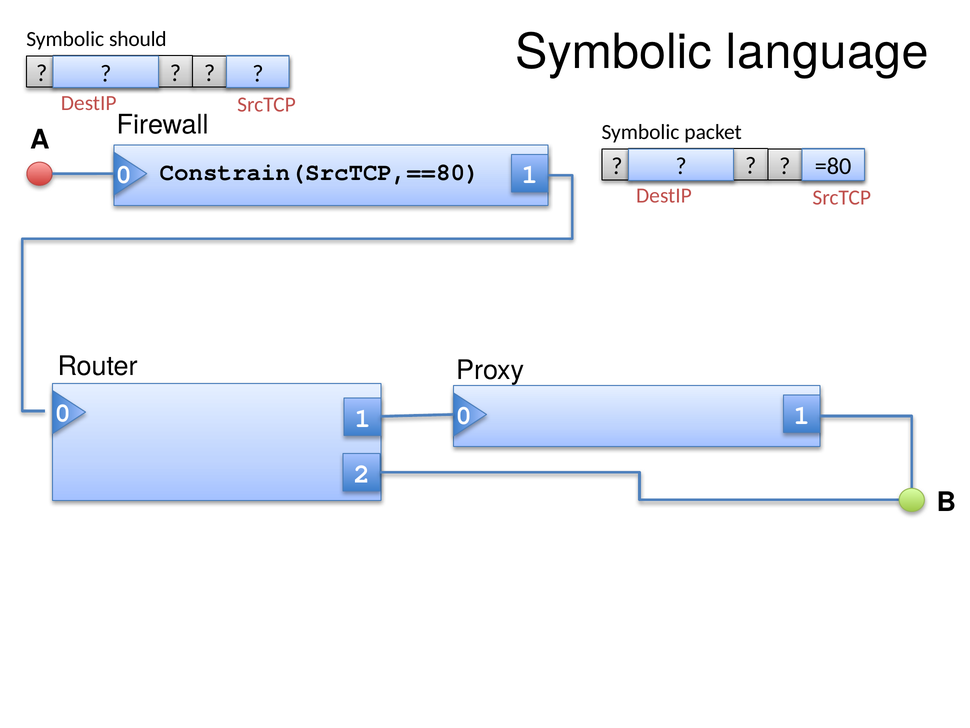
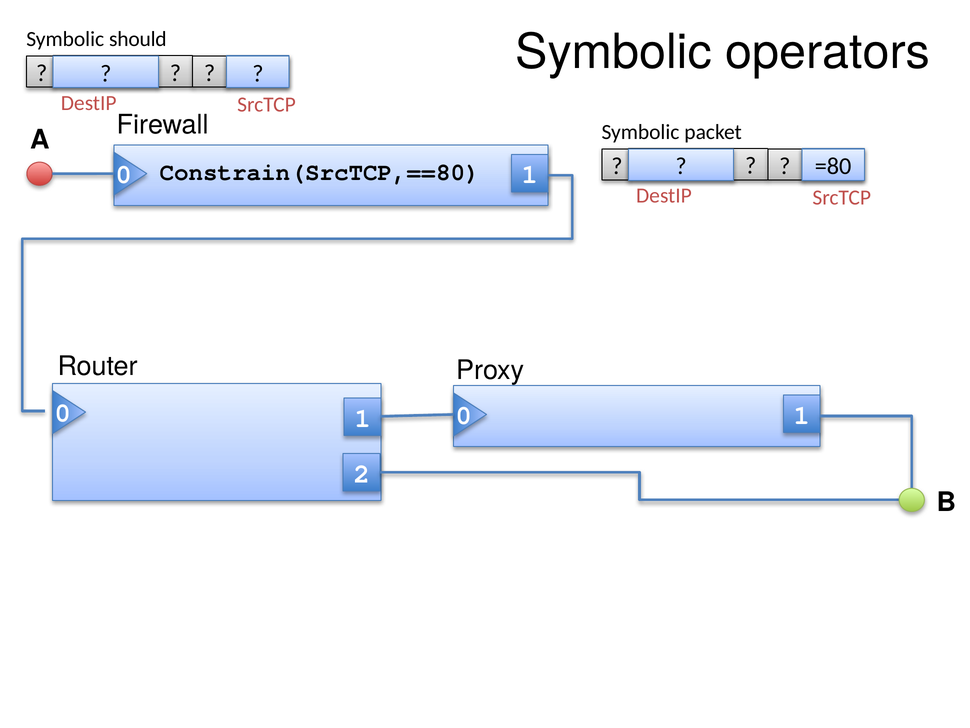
language: language -> operators
